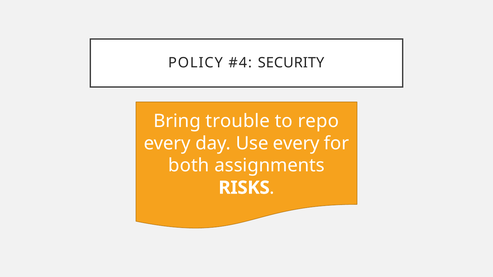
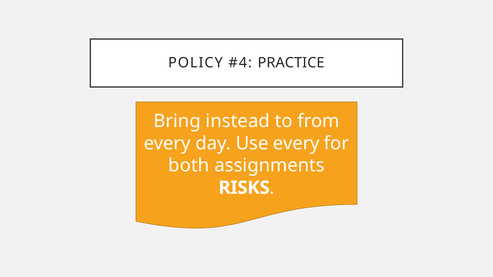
SECURITY: SECURITY -> PRACTICE
trouble: trouble -> instead
repo: repo -> from
